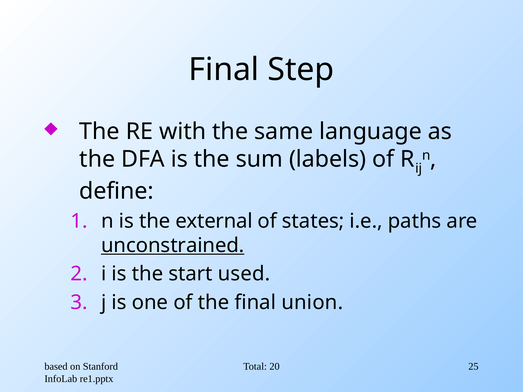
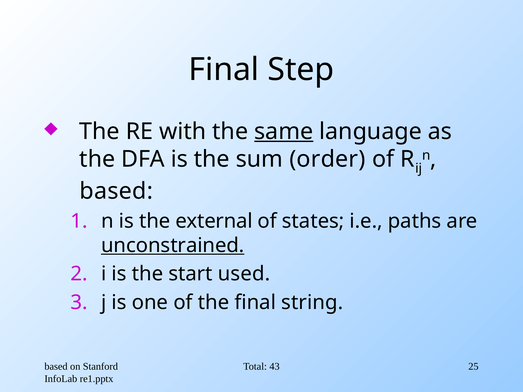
same underline: none -> present
labels: labels -> order
define at (116, 191): define -> based
union: union -> string
20: 20 -> 43
